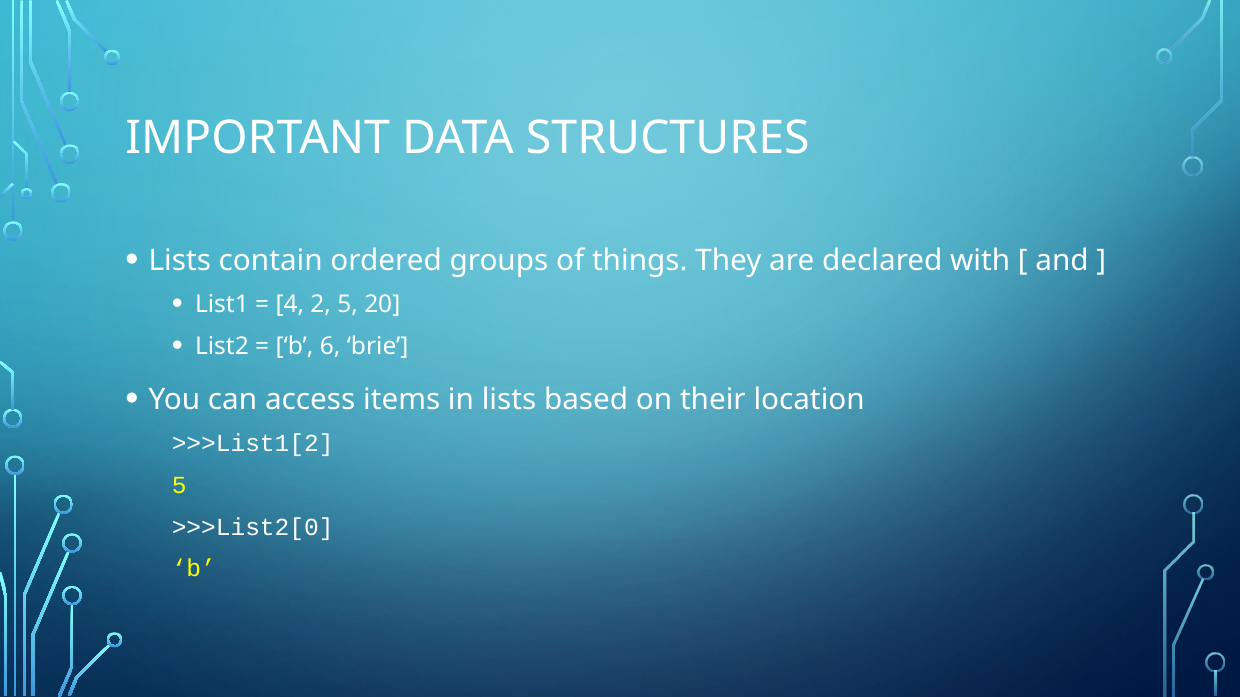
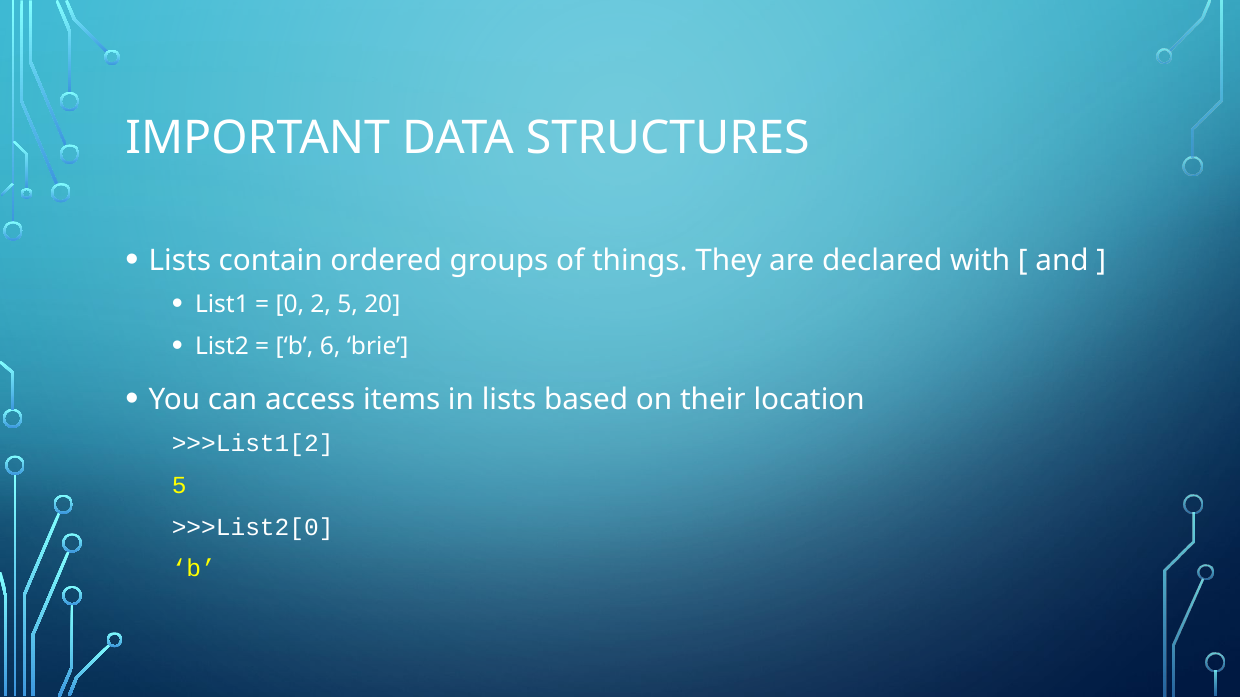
4: 4 -> 0
